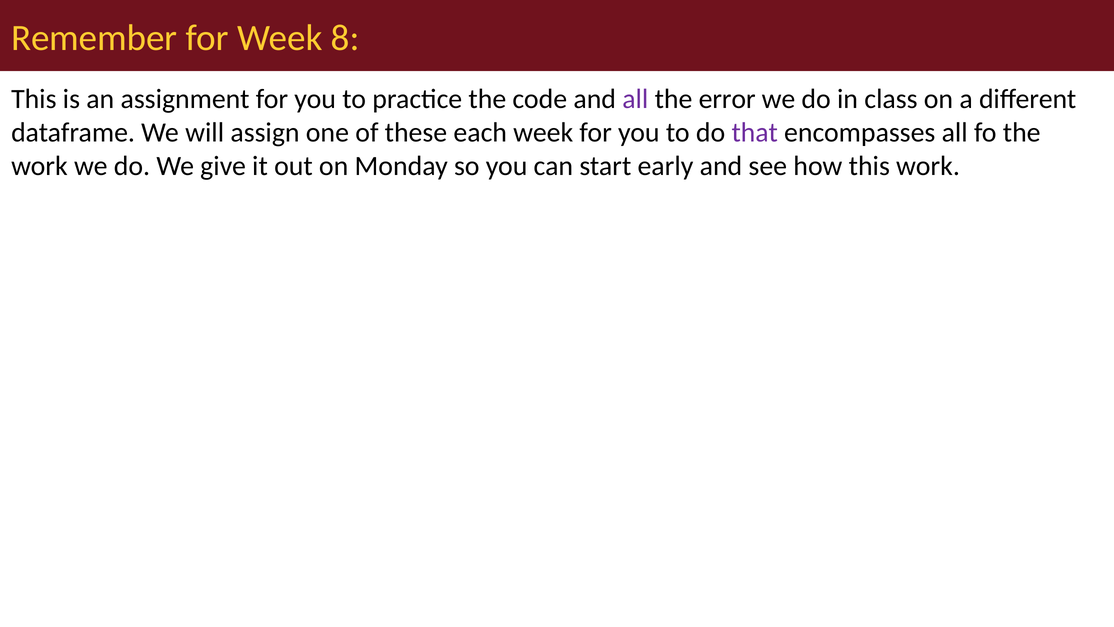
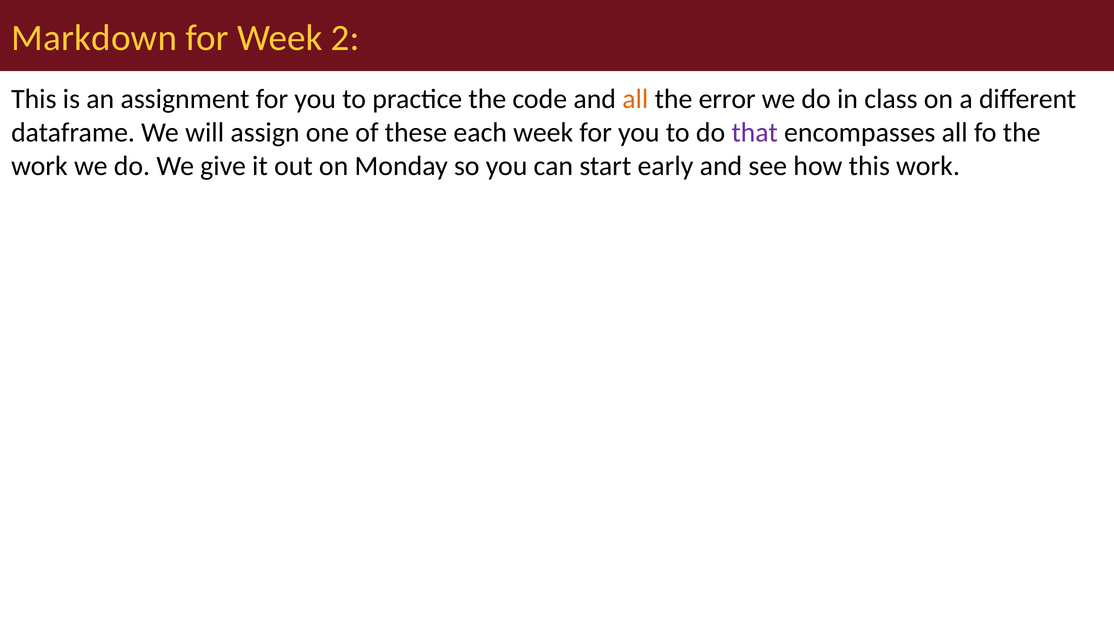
Remember: Remember -> Markdown
8: 8 -> 2
all at (635, 99) colour: purple -> orange
